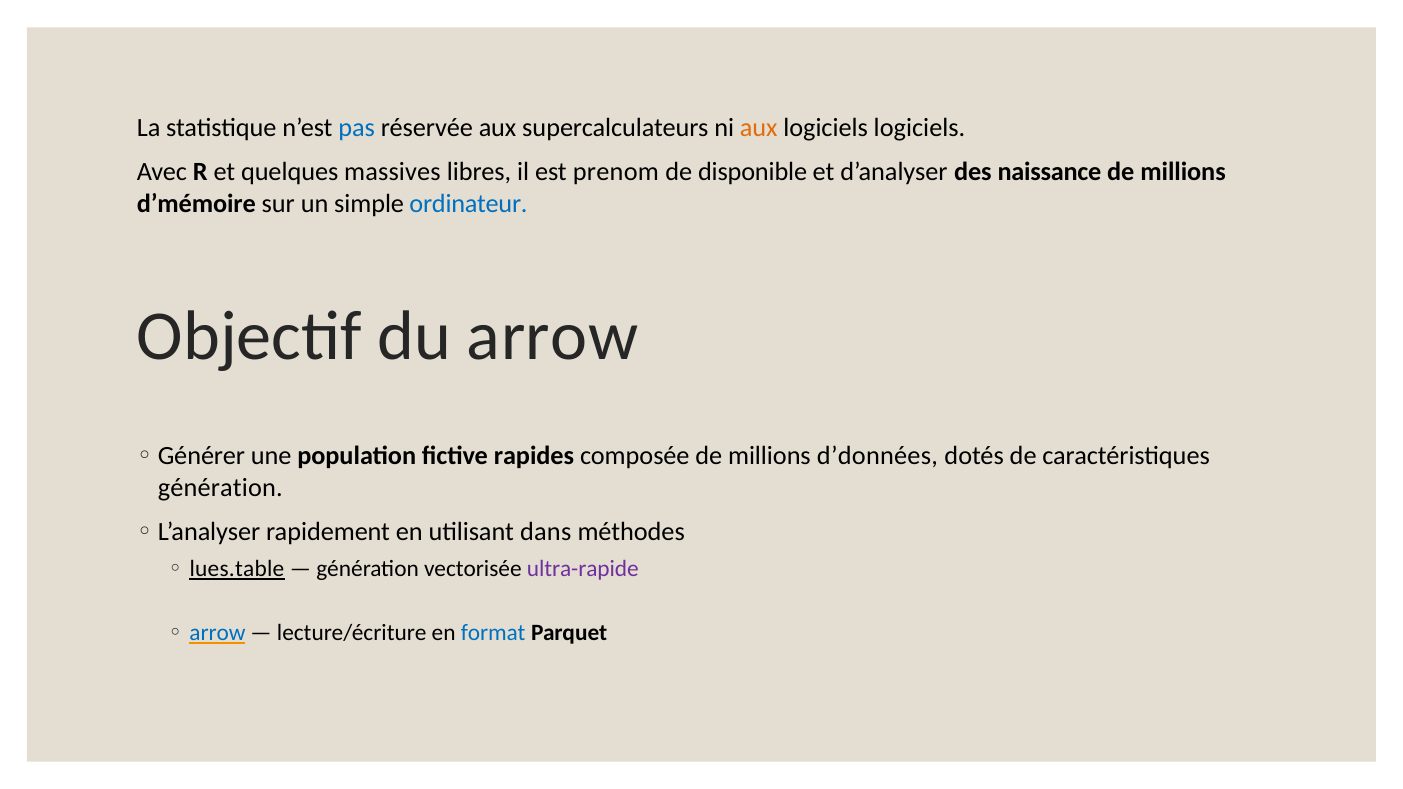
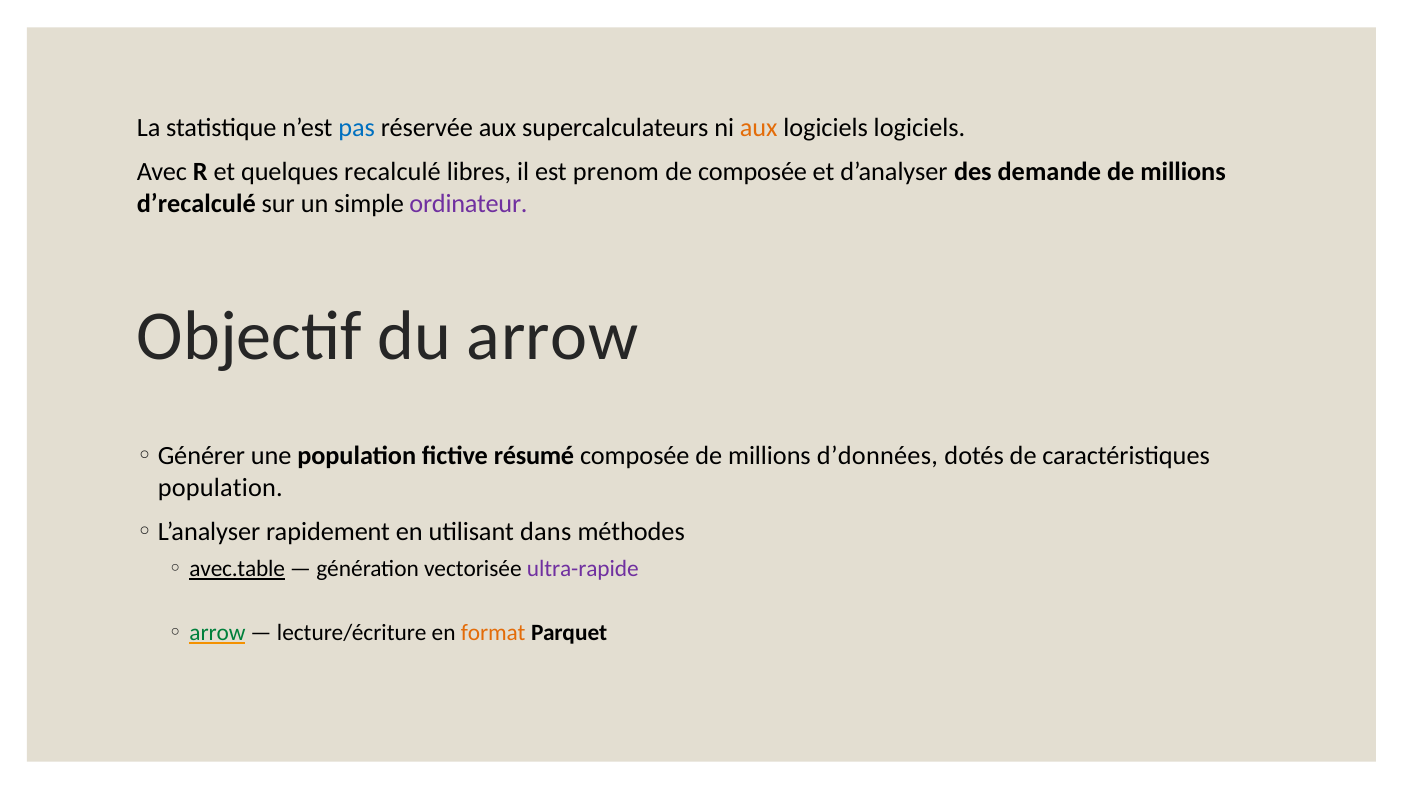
massives: massives -> recalculé
de disponible: disponible -> composée
naissance: naissance -> demande
d’mémoire: d’mémoire -> d’recalculé
ordinateur colour: blue -> purple
rapides: rapides -> résumé
génération at (220, 488): génération -> population
lues.table: lues.table -> avec.table
arrow at (217, 633) colour: blue -> green
format colour: blue -> orange
